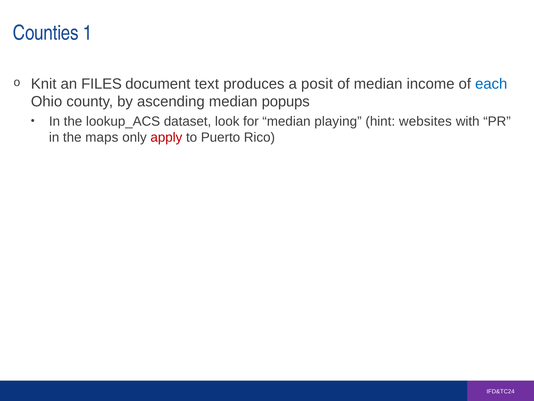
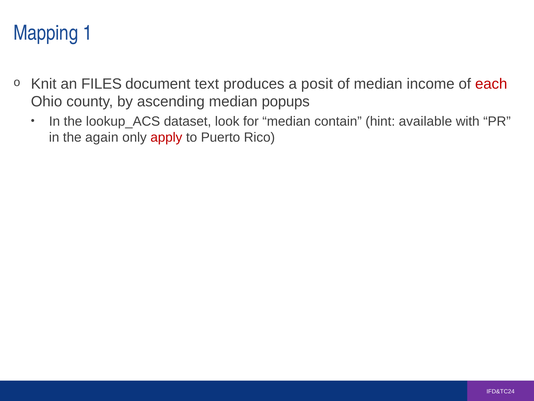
Counties: Counties -> Mapping
each colour: blue -> red
playing: playing -> contain
websites: websites -> available
maps: maps -> again
